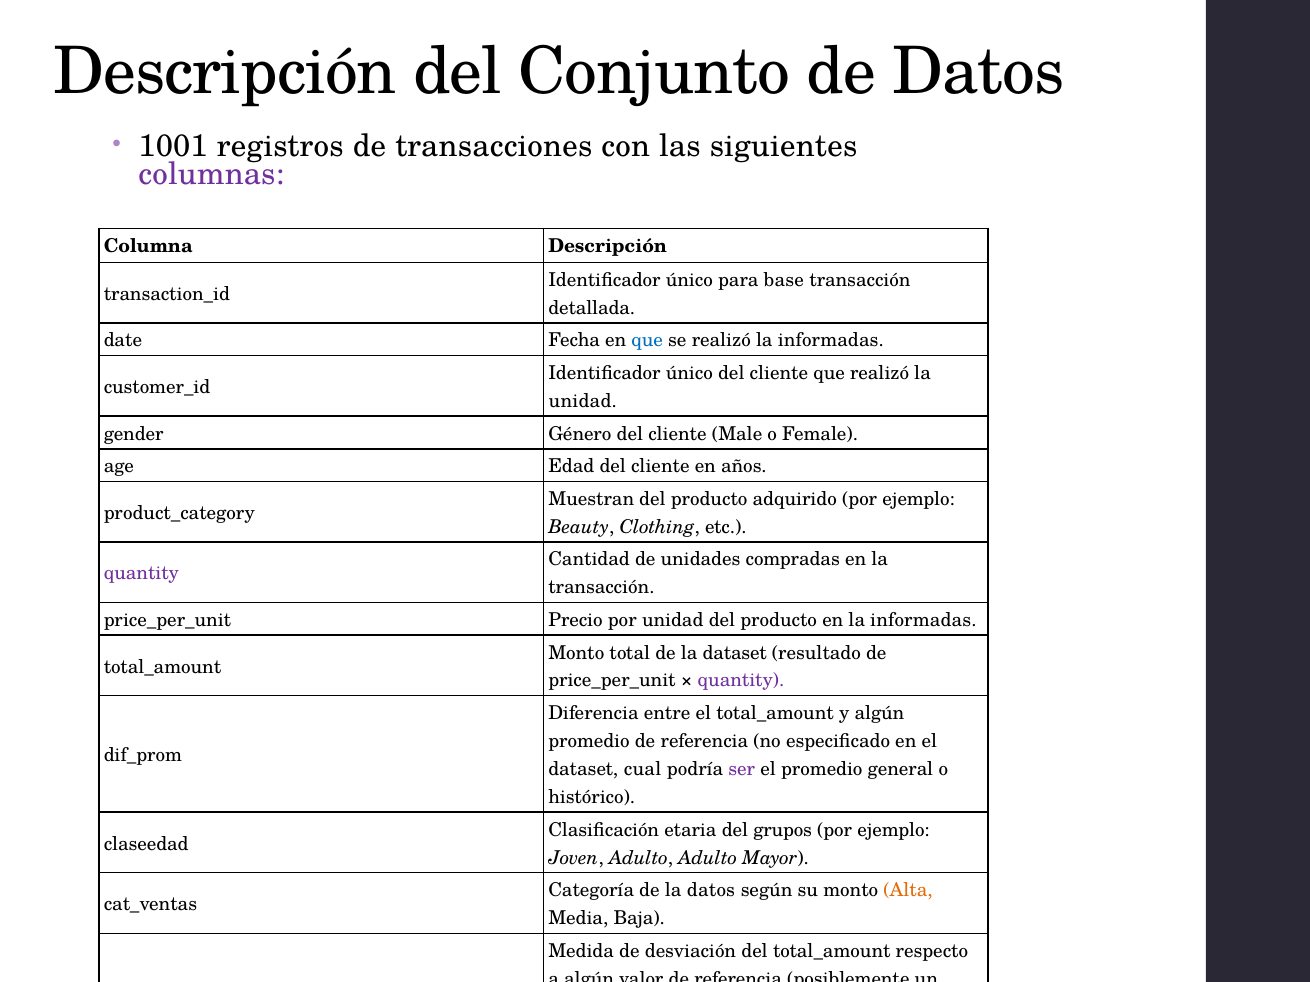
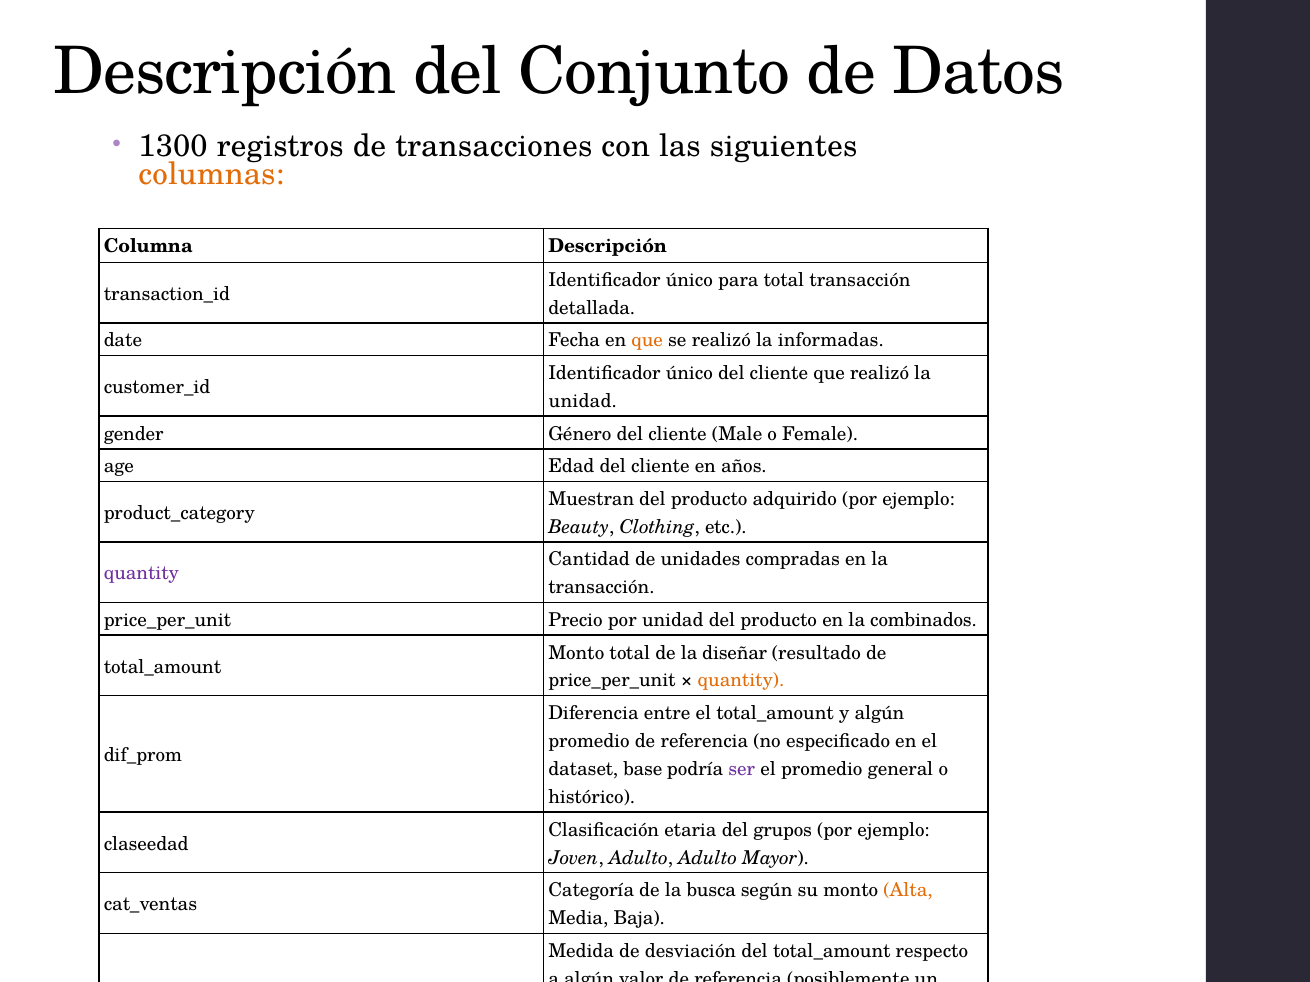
1001: 1001 -> 1300
columnas colour: purple -> orange
para base: base -> total
que at (647, 341) colour: blue -> orange
en la informadas: informadas -> combinados
la dataset: dataset -> diseñar
quantity at (741, 681) colour: purple -> orange
cual: cual -> base
la datos: datos -> busca
